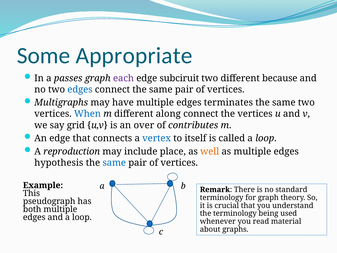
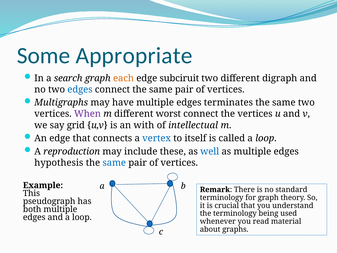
passes: passes -> search
each colour: purple -> orange
because: because -> digraph
When colour: blue -> purple
along: along -> worst
over: over -> with
contributes: contributes -> intellectual
place: place -> these
well colour: orange -> blue
